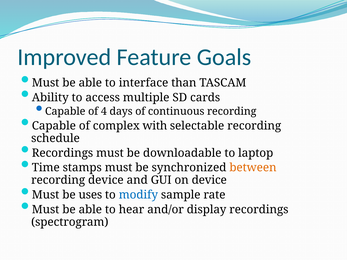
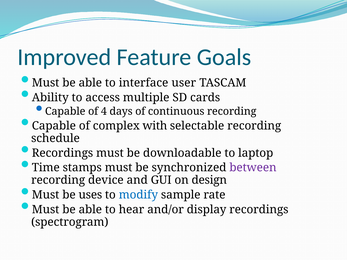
than: than -> user
between colour: orange -> purple
on device: device -> design
